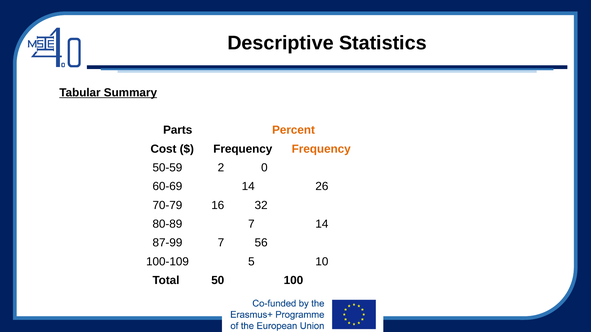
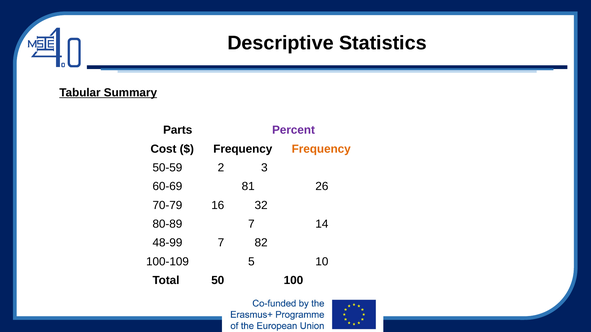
Percent colour: orange -> purple
0: 0 -> 3
60-69 14: 14 -> 81
87-99: 87-99 -> 48-99
56: 56 -> 82
